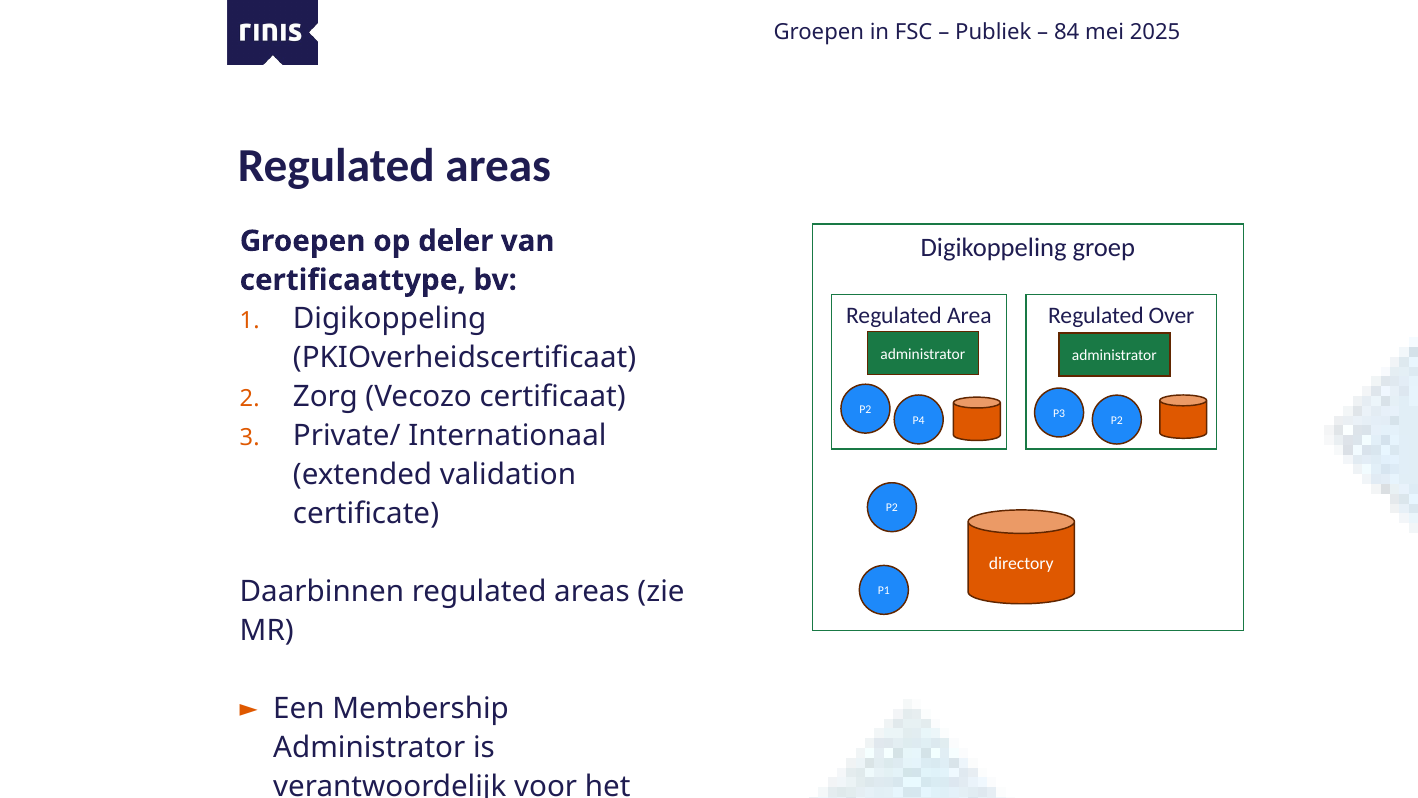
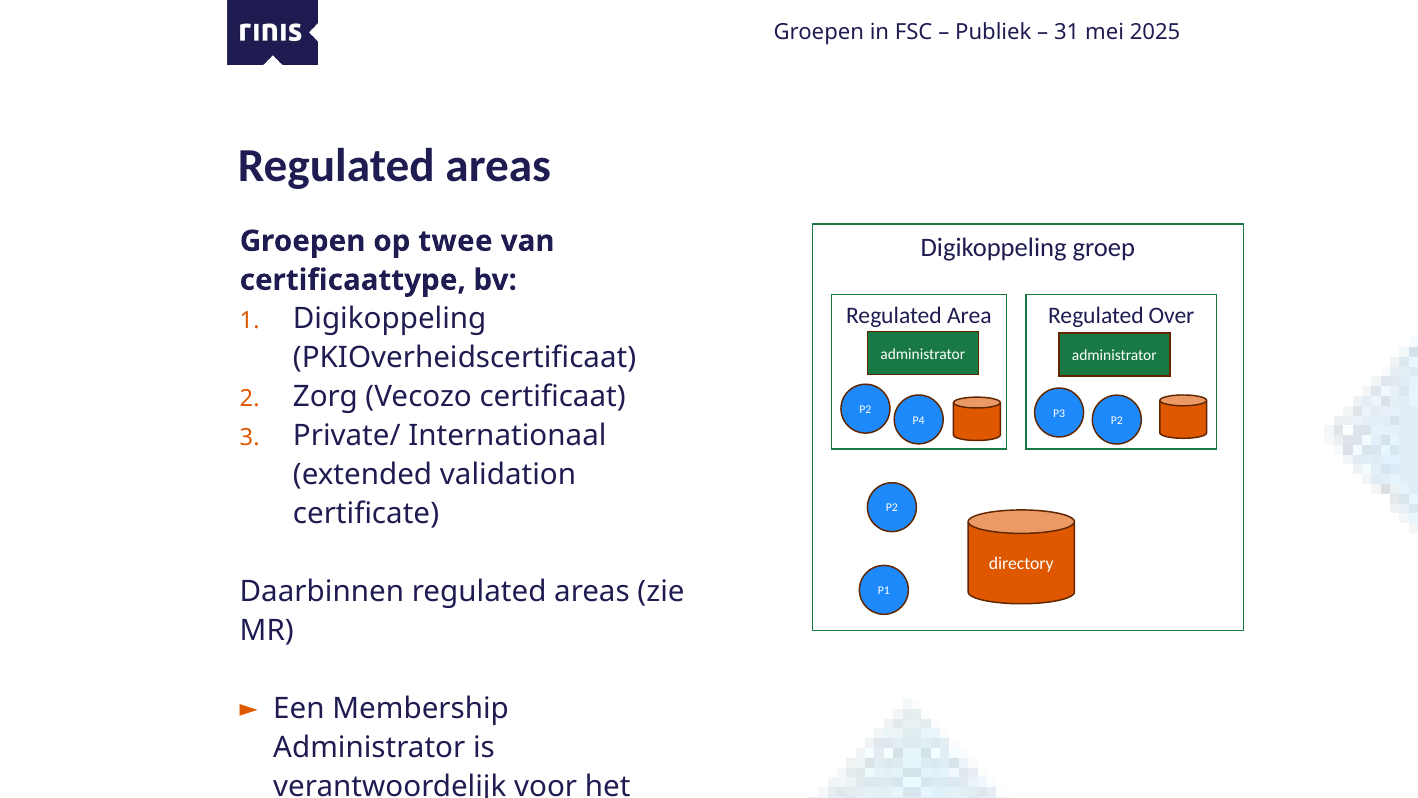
84: 84 -> 31
deler: deler -> twee
